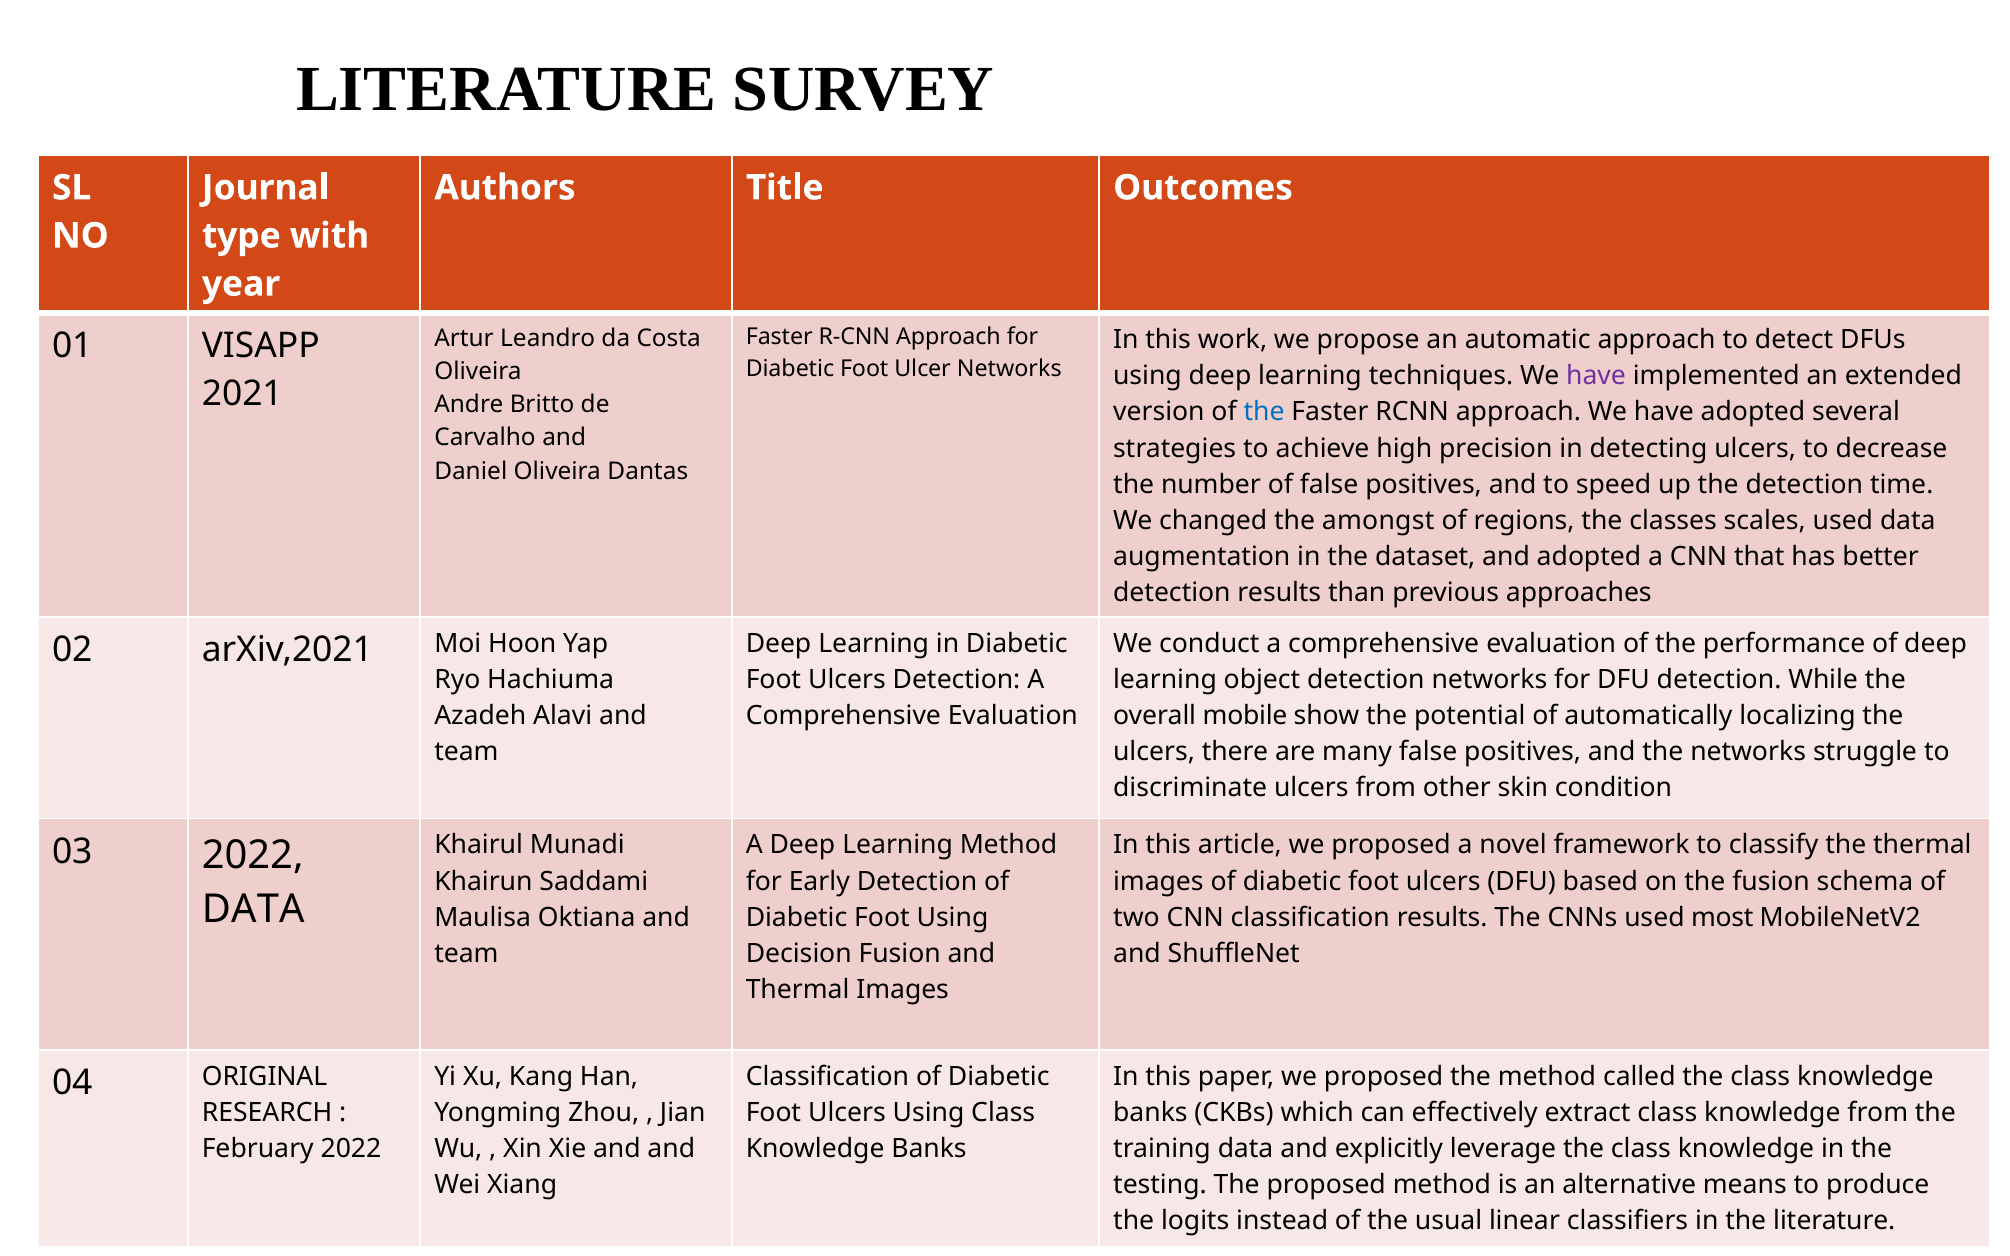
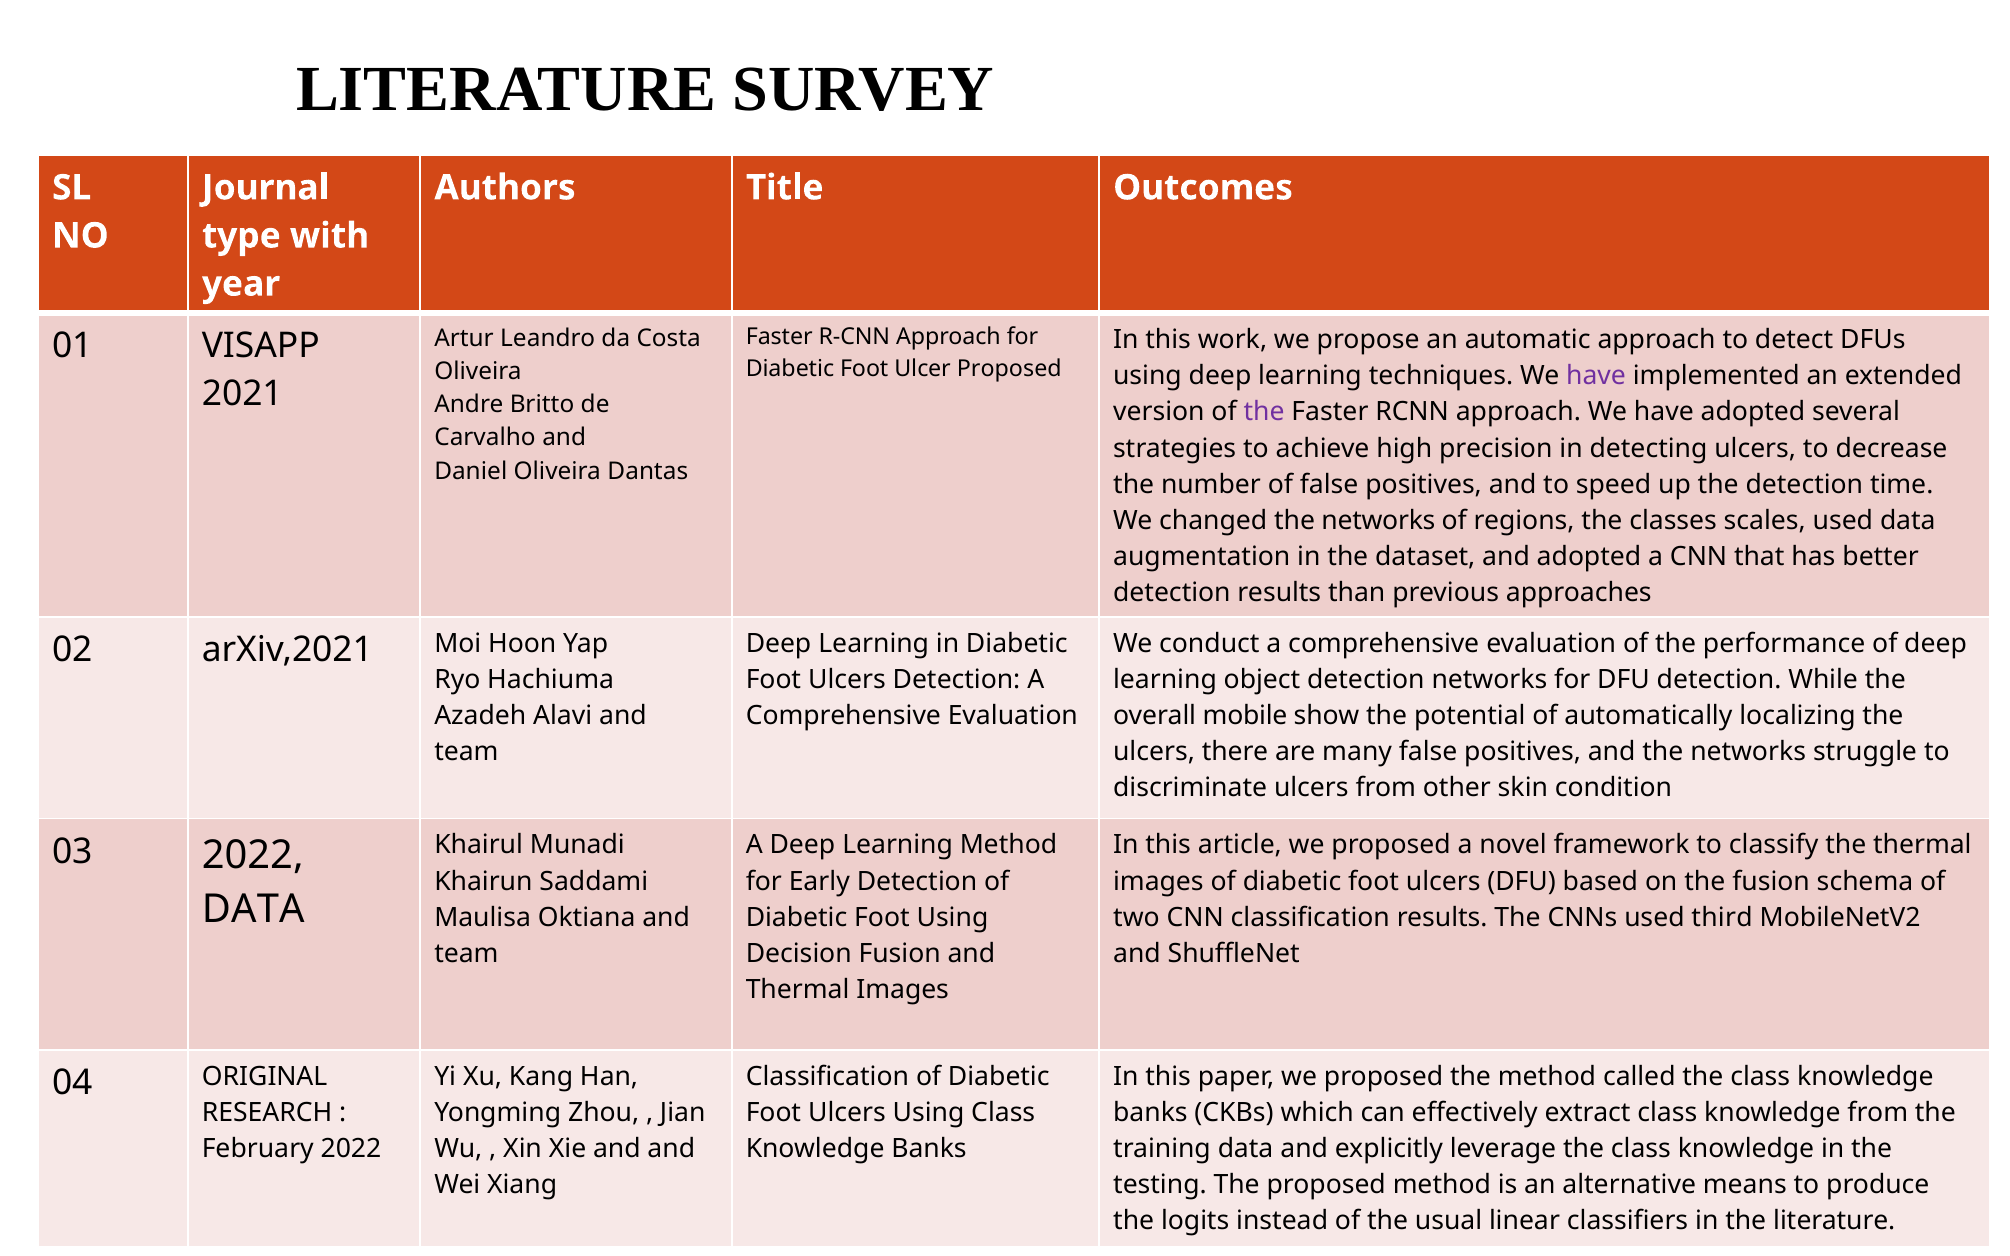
Ulcer Networks: Networks -> Proposed
the at (1264, 412) colour: blue -> purple
changed the amongst: amongst -> networks
most: most -> third
